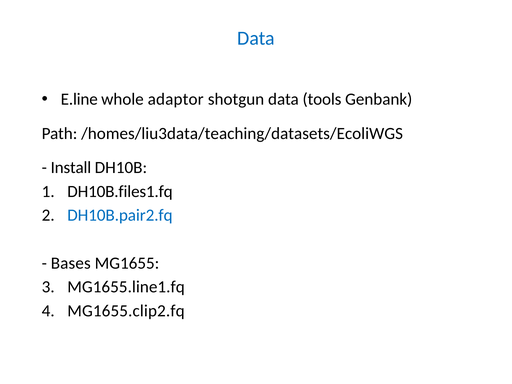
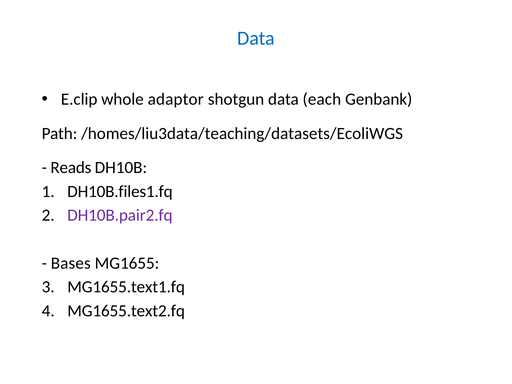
E.line: E.line -> E.clip
tools: tools -> each
Install: Install -> Reads
DH10B.pair2.fq colour: blue -> purple
MG1655.line1.fq: MG1655.line1.fq -> MG1655.text1.fq
MG1655.clip2.fq: MG1655.clip2.fq -> MG1655.text2.fq
